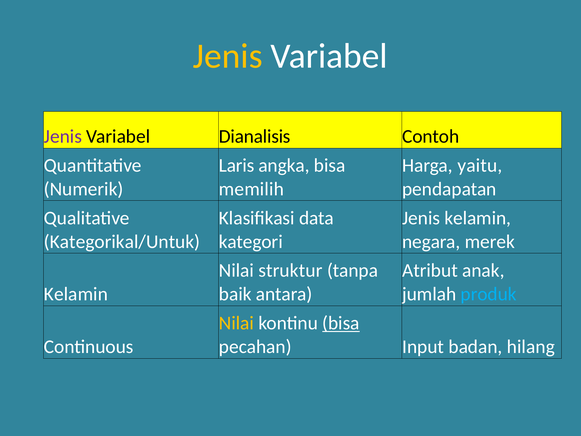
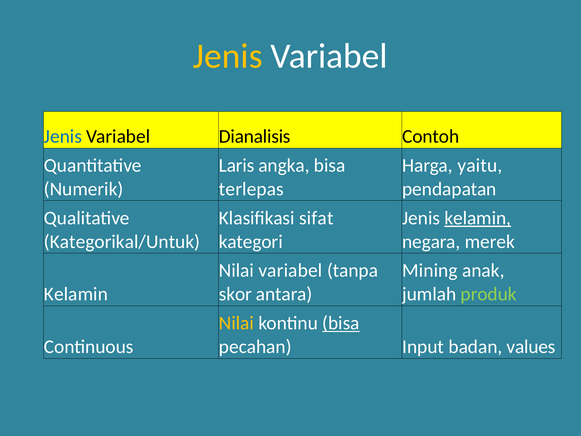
Jenis at (63, 136) colour: purple -> blue
memilih: memilih -> terlepas
data: data -> sifat
kelamin at (478, 218) underline: none -> present
Nilai struktur: struktur -> variabel
Atribut: Atribut -> Mining
baik: baik -> skor
produk colour: light blue -> light green
hilang: hilang -> values
